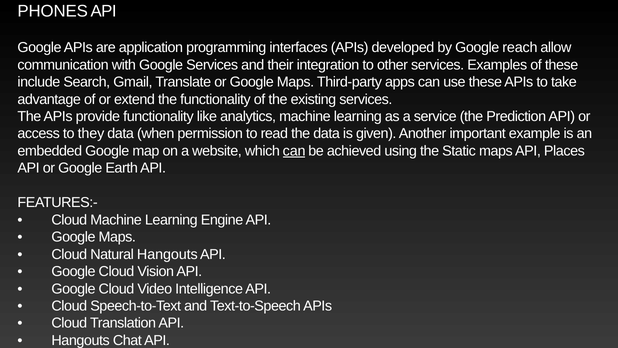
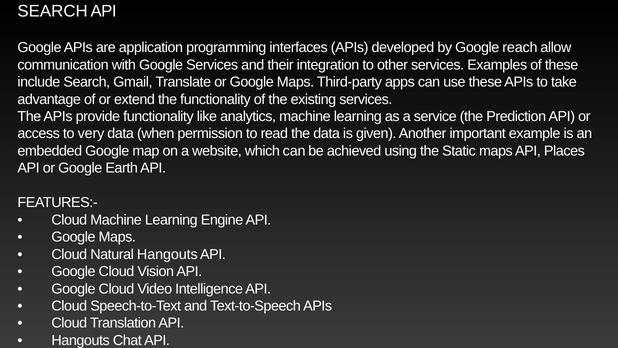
PHONES at (53, 11): PHONES -> SEARCH
they: they -> very
can at (294, 151) underline: present -> none
